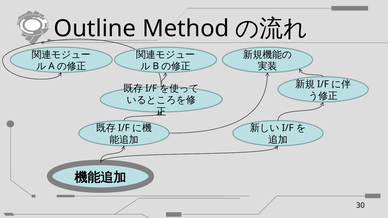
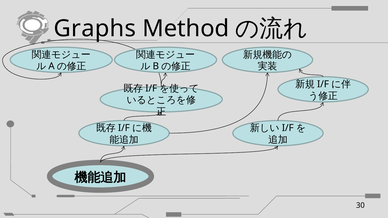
Outline: Outline -> Graphs
